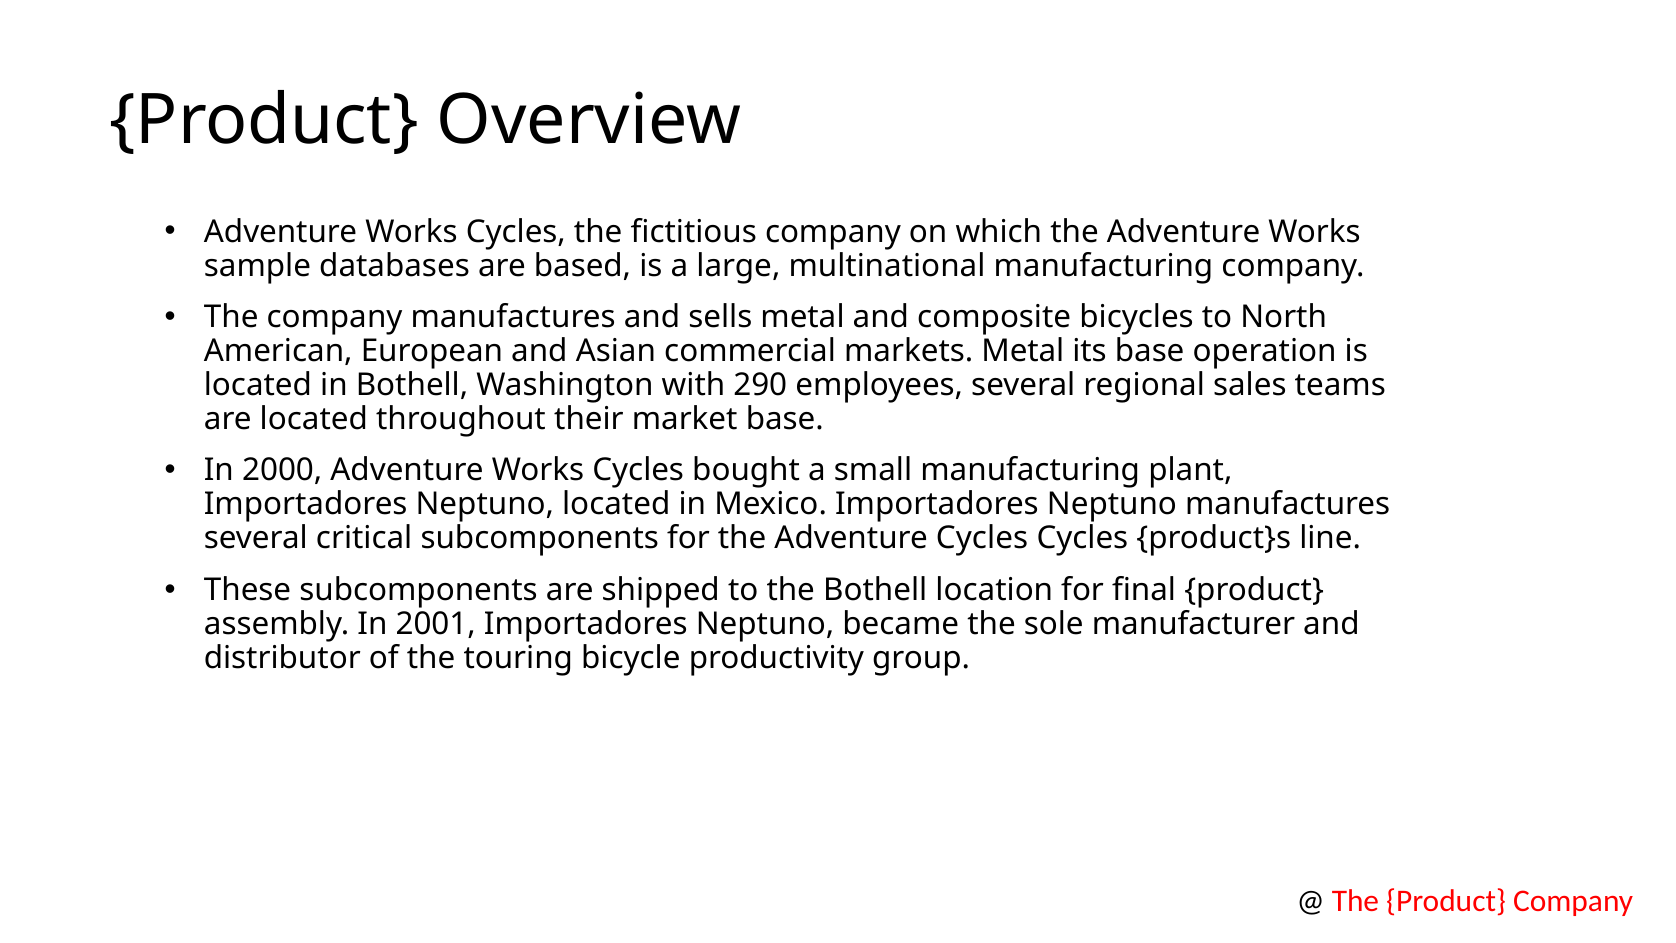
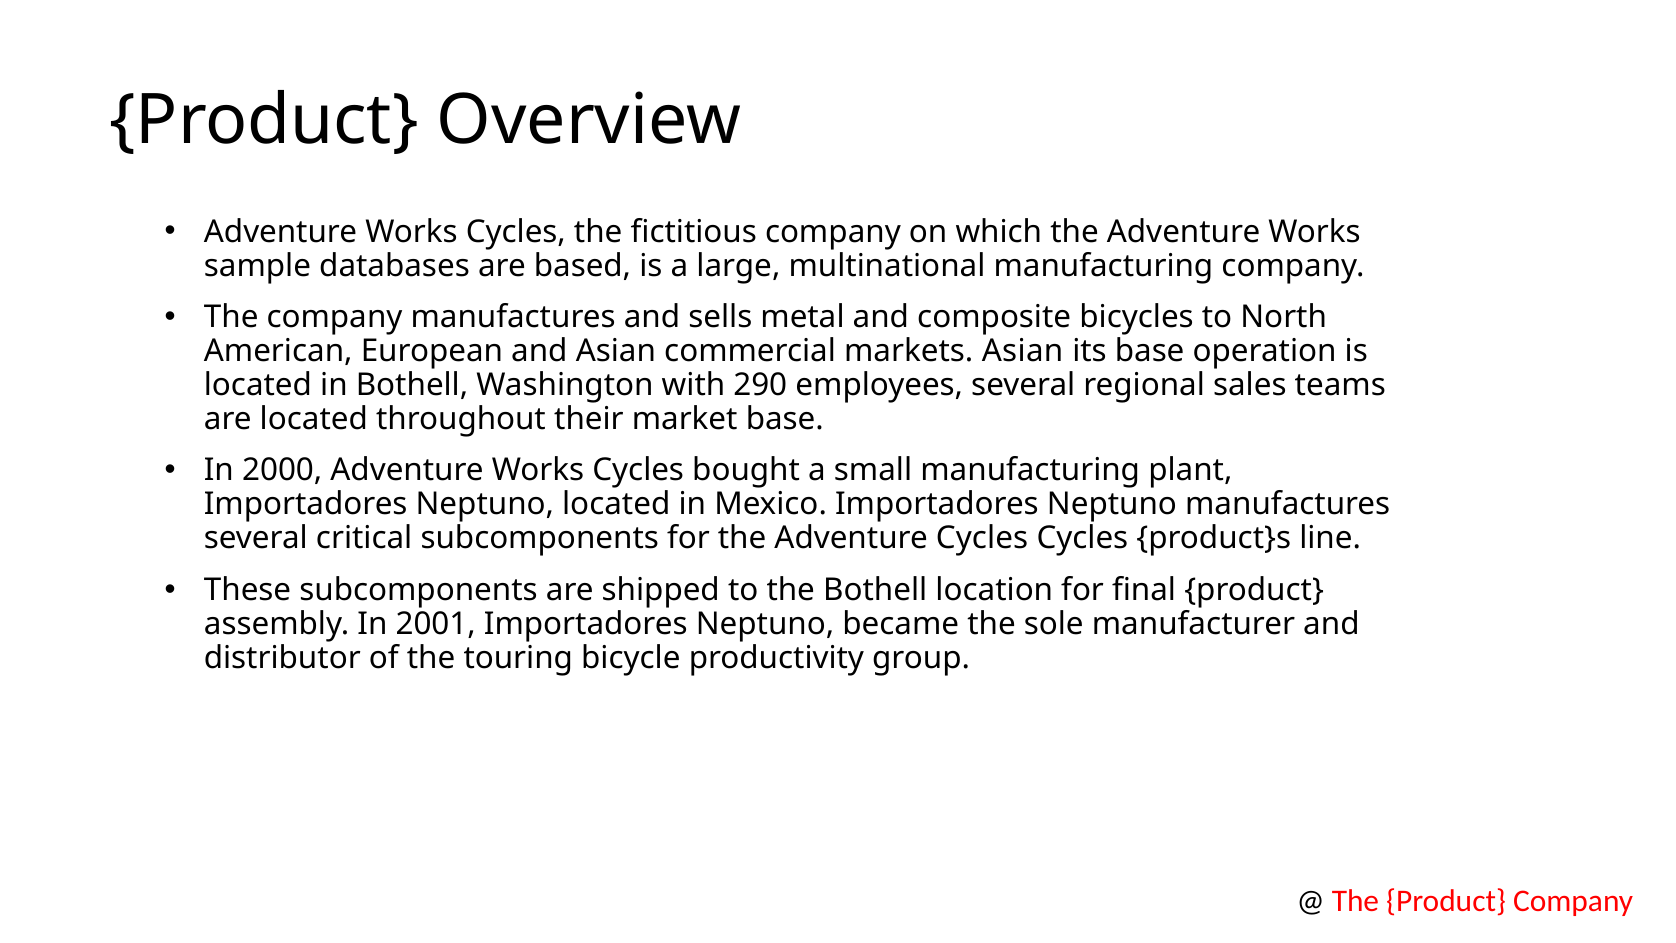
markets Metal: Metal -> Asian
